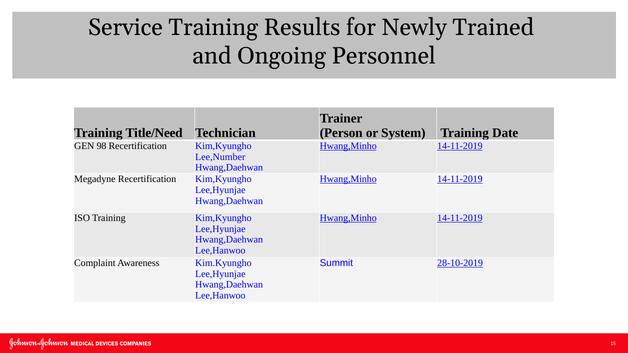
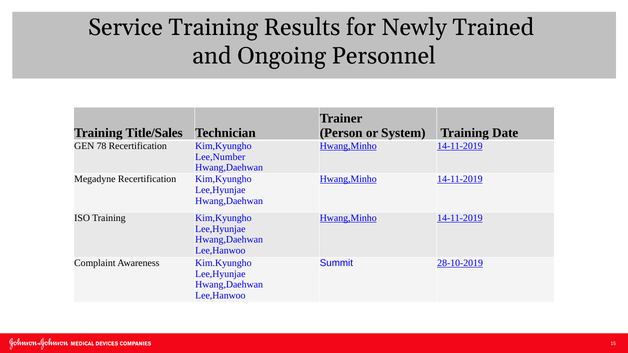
Title/Need: Title/Need -> Title/Sales
98: 98 -> 78
